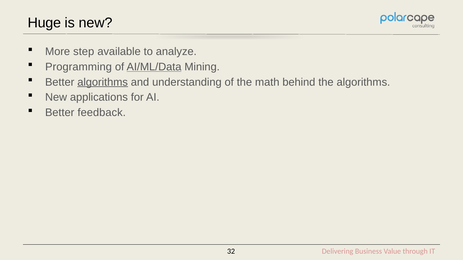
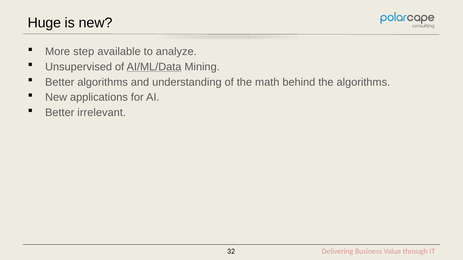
Programming: Programming -> Unsupervised
algorithms at (103, 82) underline: present -> none
feedback: feedback -> irrelevant
